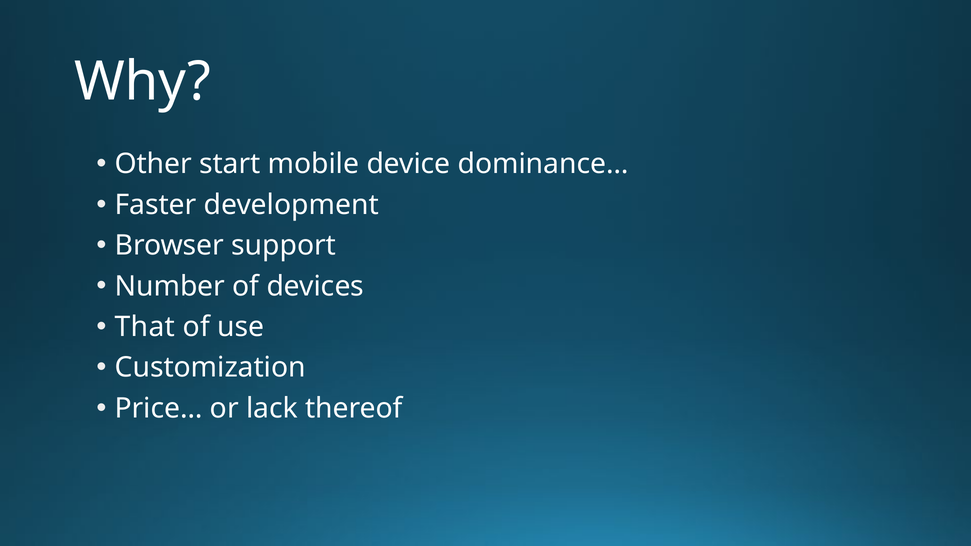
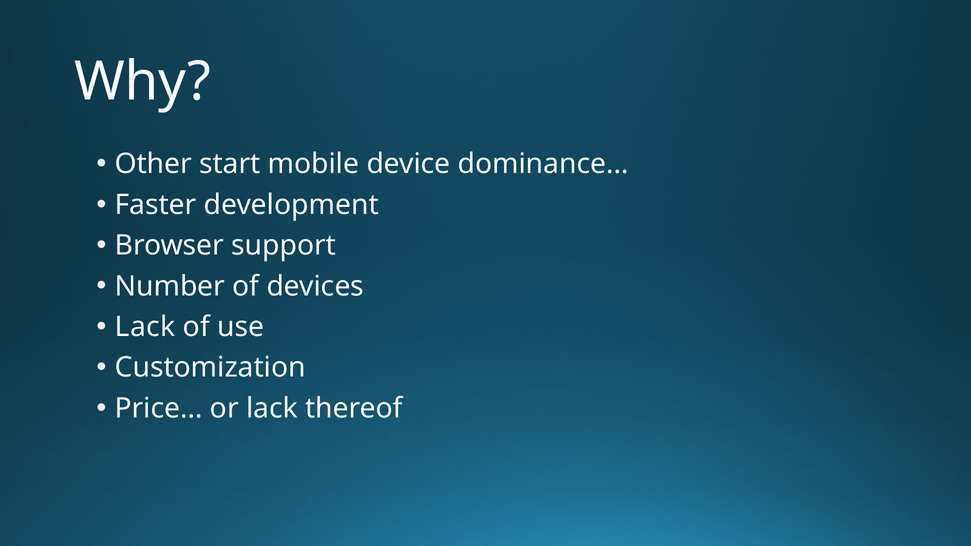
That at (145, 327): That -> Lack
